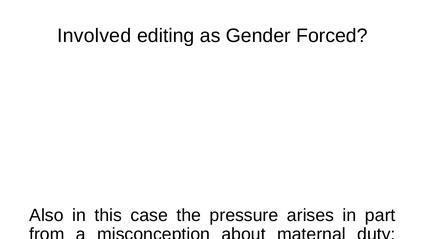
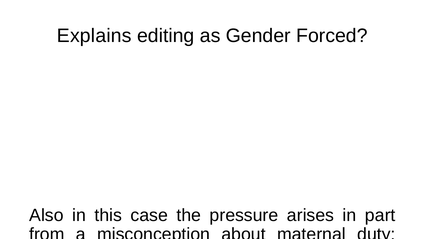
Involved: Involved -> Explains
